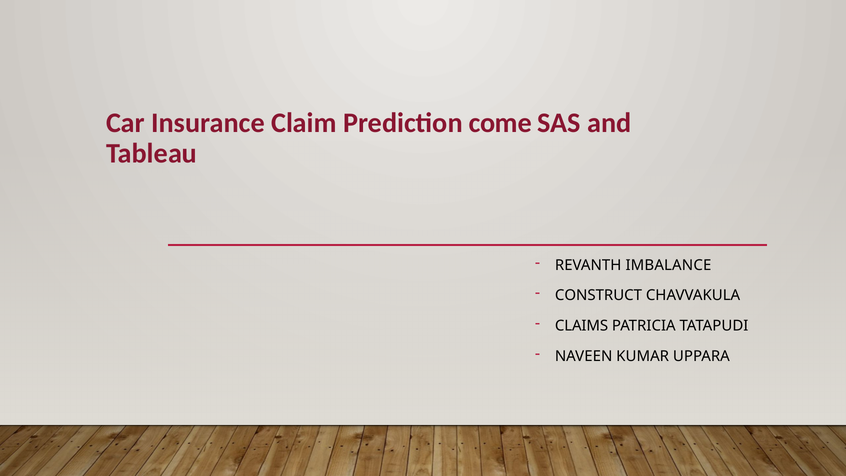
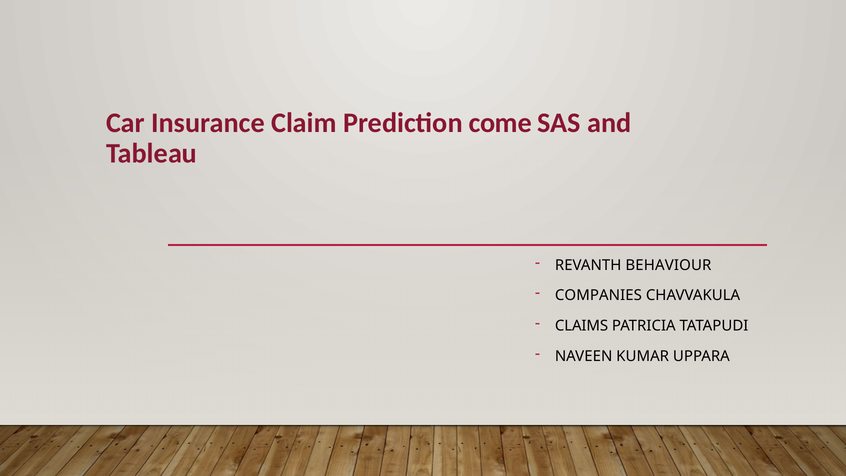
IMBALANCE: IMBALANCE -> BEHAVIOUR
CONSTRUCT: CONSTRUCT -> COMPANIES
